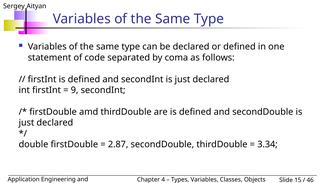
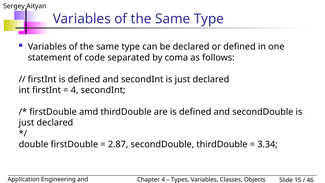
9 at (75, 90): 9 -> 4
